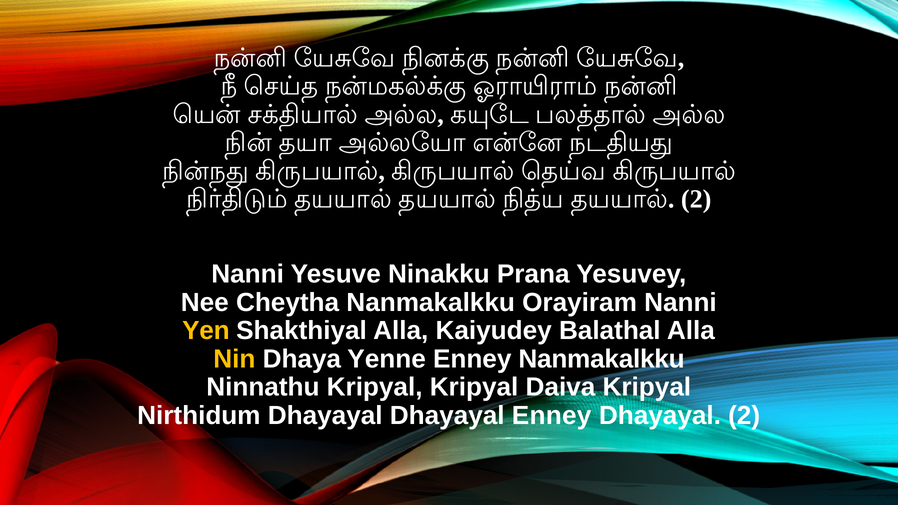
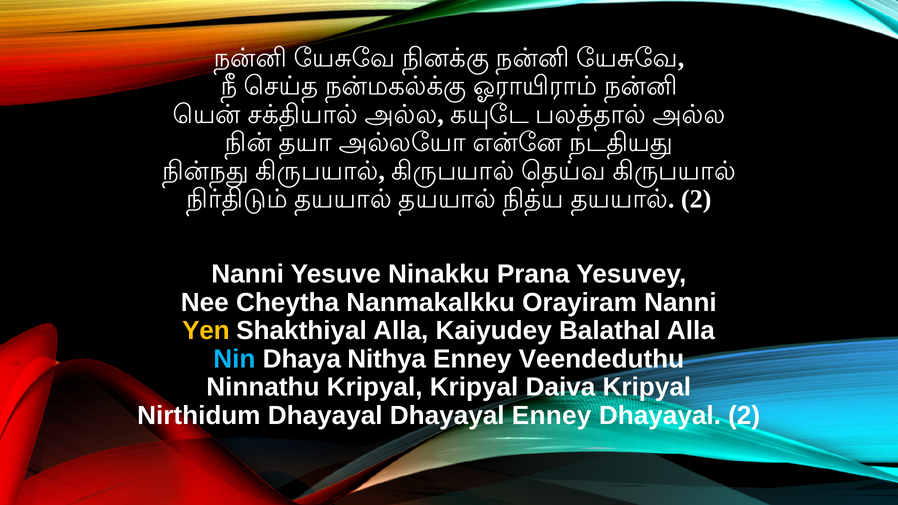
Nin colour: yellow -> light blue
Yenne: Yenne -> Nithya
Enney Nanmakalkku: Nanmakalkku -> Veendeduthu
